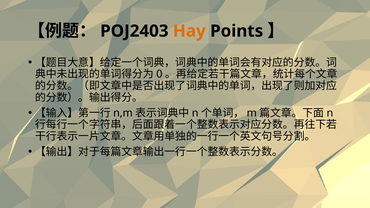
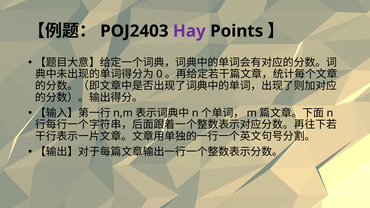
Hay colour: orange -> purple
